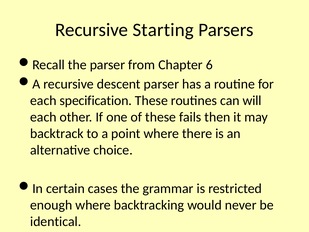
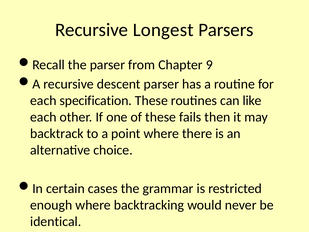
Starting: Starting -> Longest
6: 6 -> 9
will: will -> like
